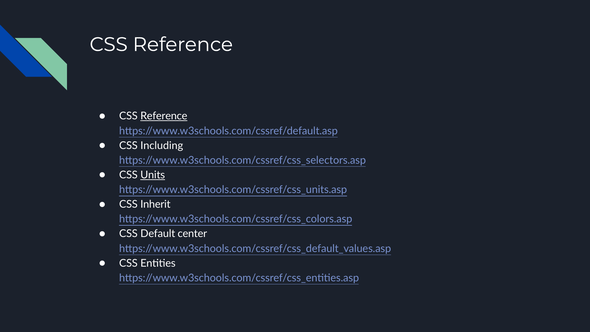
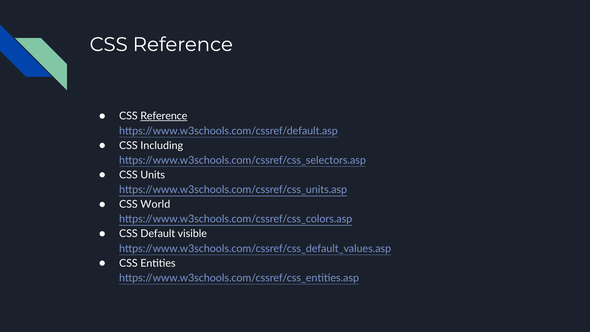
Units underline: present -> none
Inherit: Inherit -> World
center: center -> visible
